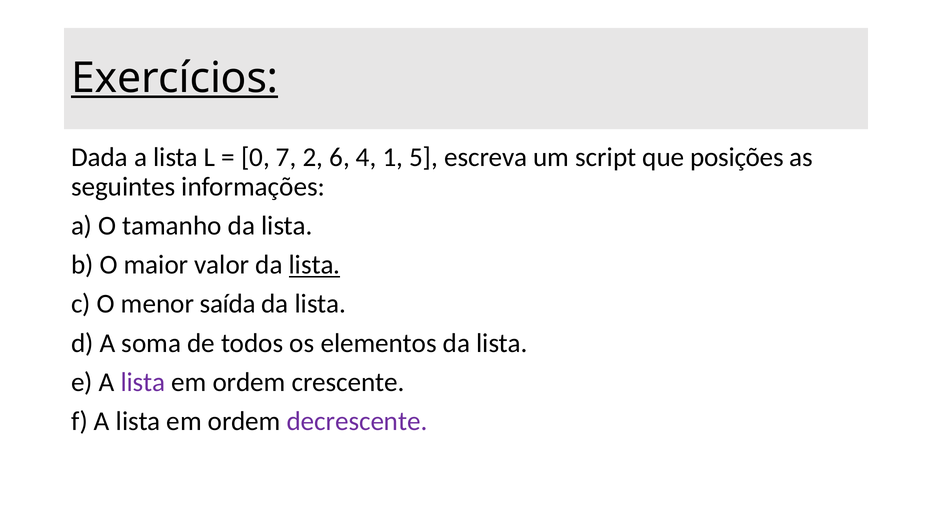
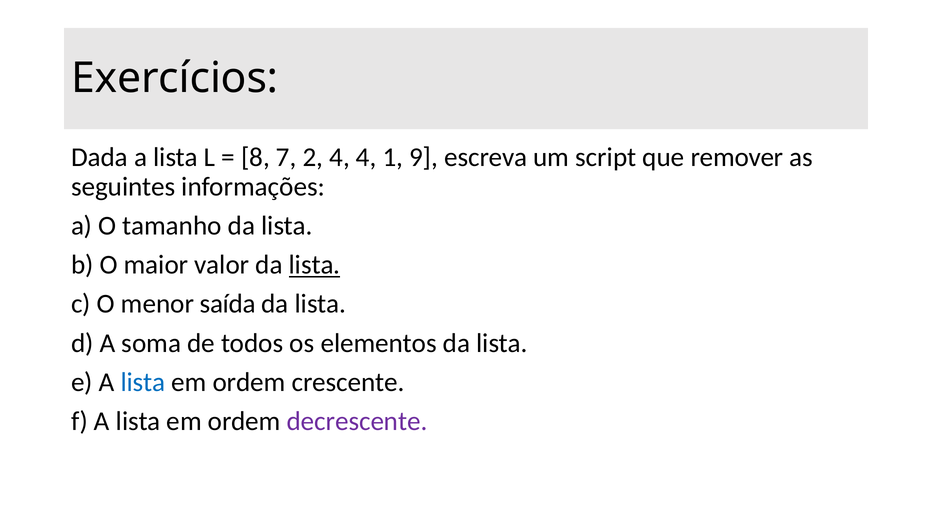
Exercícios underline: present -> none
0: 0 -> 8
2 6: 6 -> 4
5: 5 -> 9
posições: posições -> remover
lista at (143, 382) colour: purple -> blue
